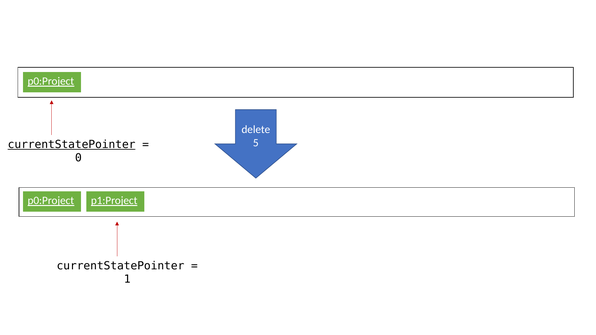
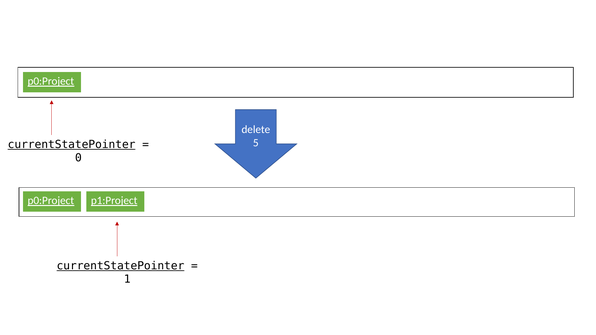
currentStatePointer at (120, 266) underline: none -> present
